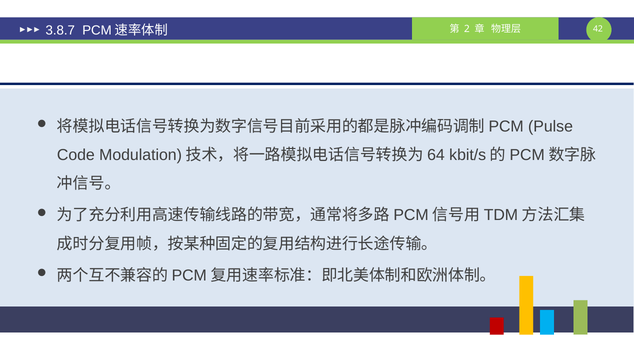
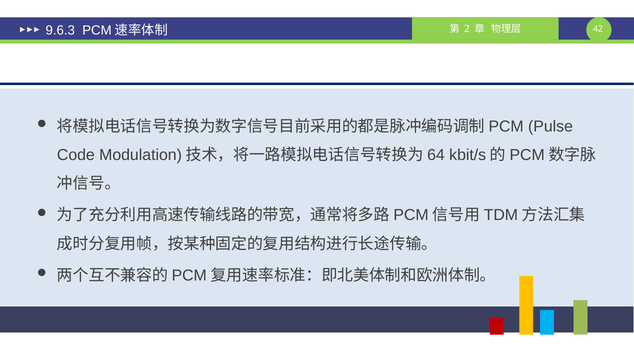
3.8.7: 3.8.7 -> 9.6.3
